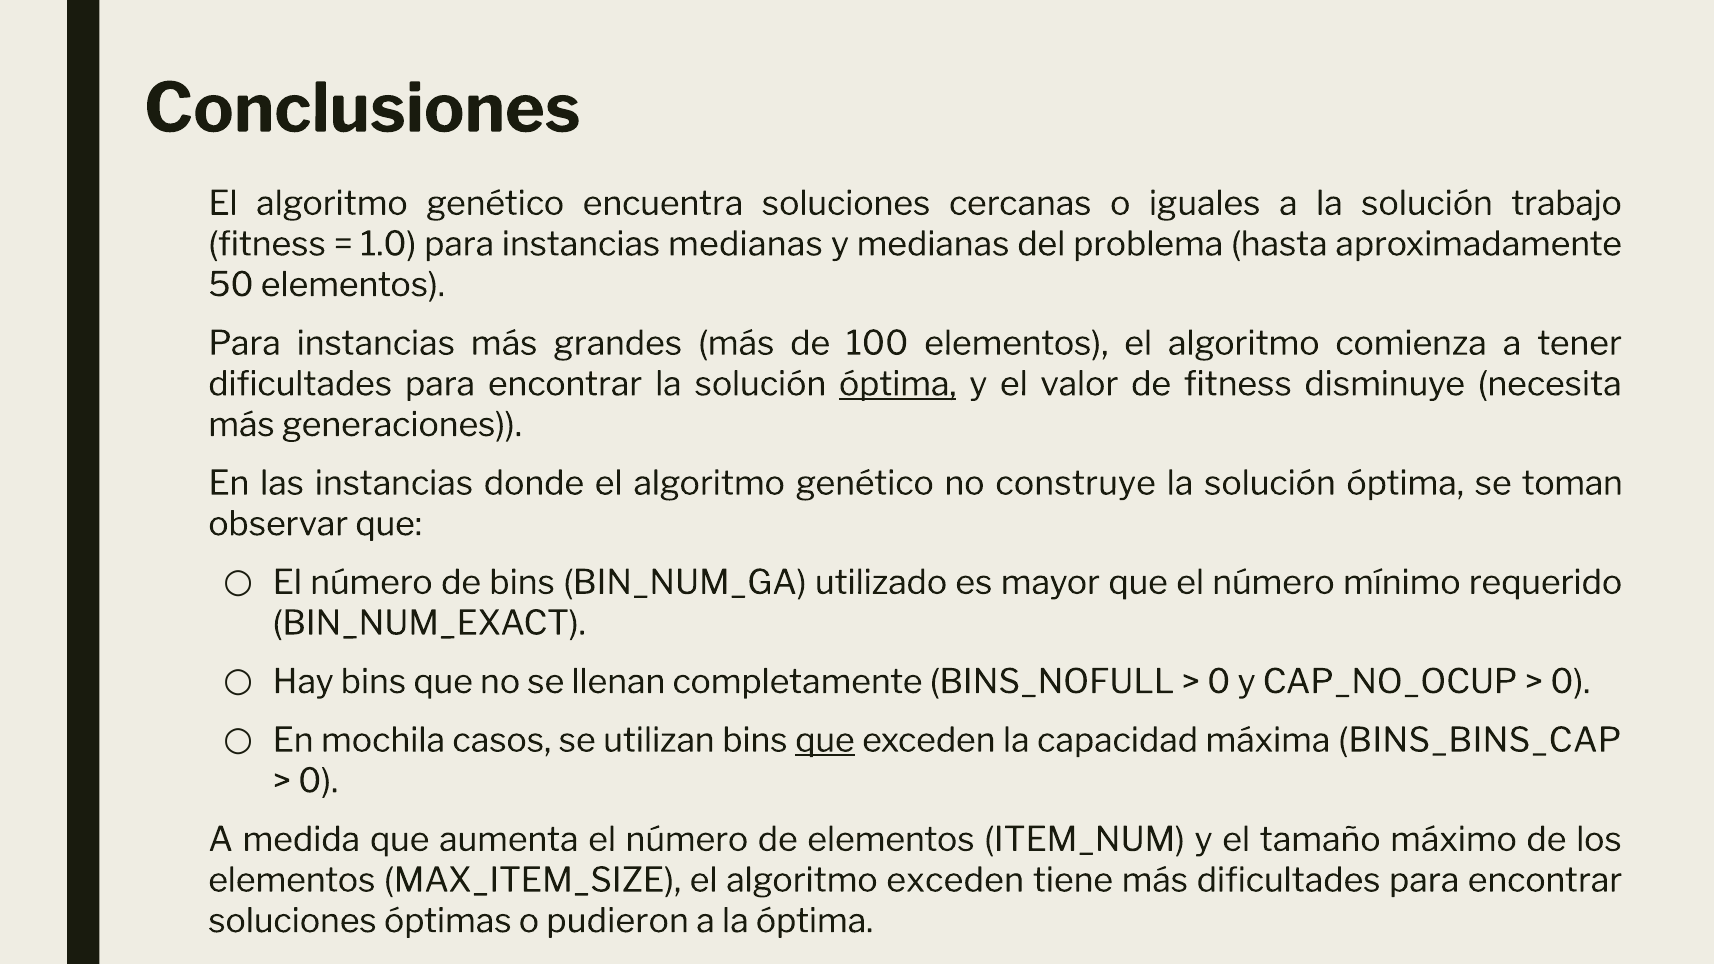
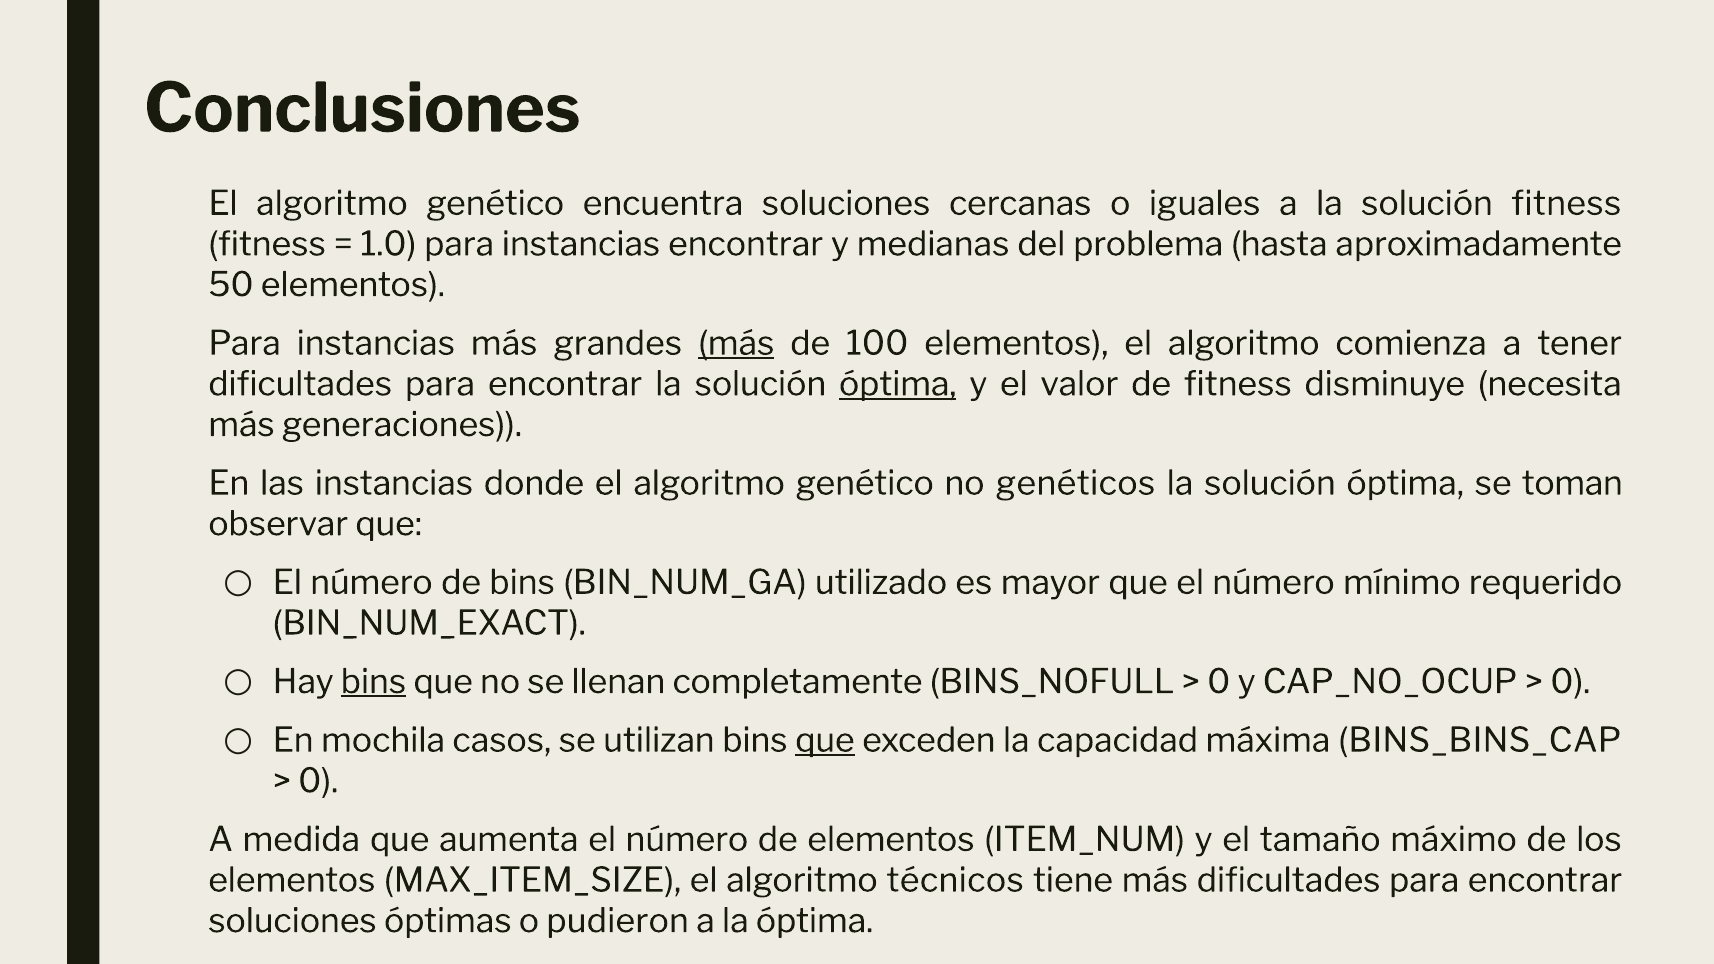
solución trabajo: trabajo -> fitness
instancias medianas: medianas -> encontrar
más at (736, 344) underline: none -> present
construye: construye -> genéticos
bins at (373, 682) underline: none -> present
algoritmo exceden: exceden -> técnicos
